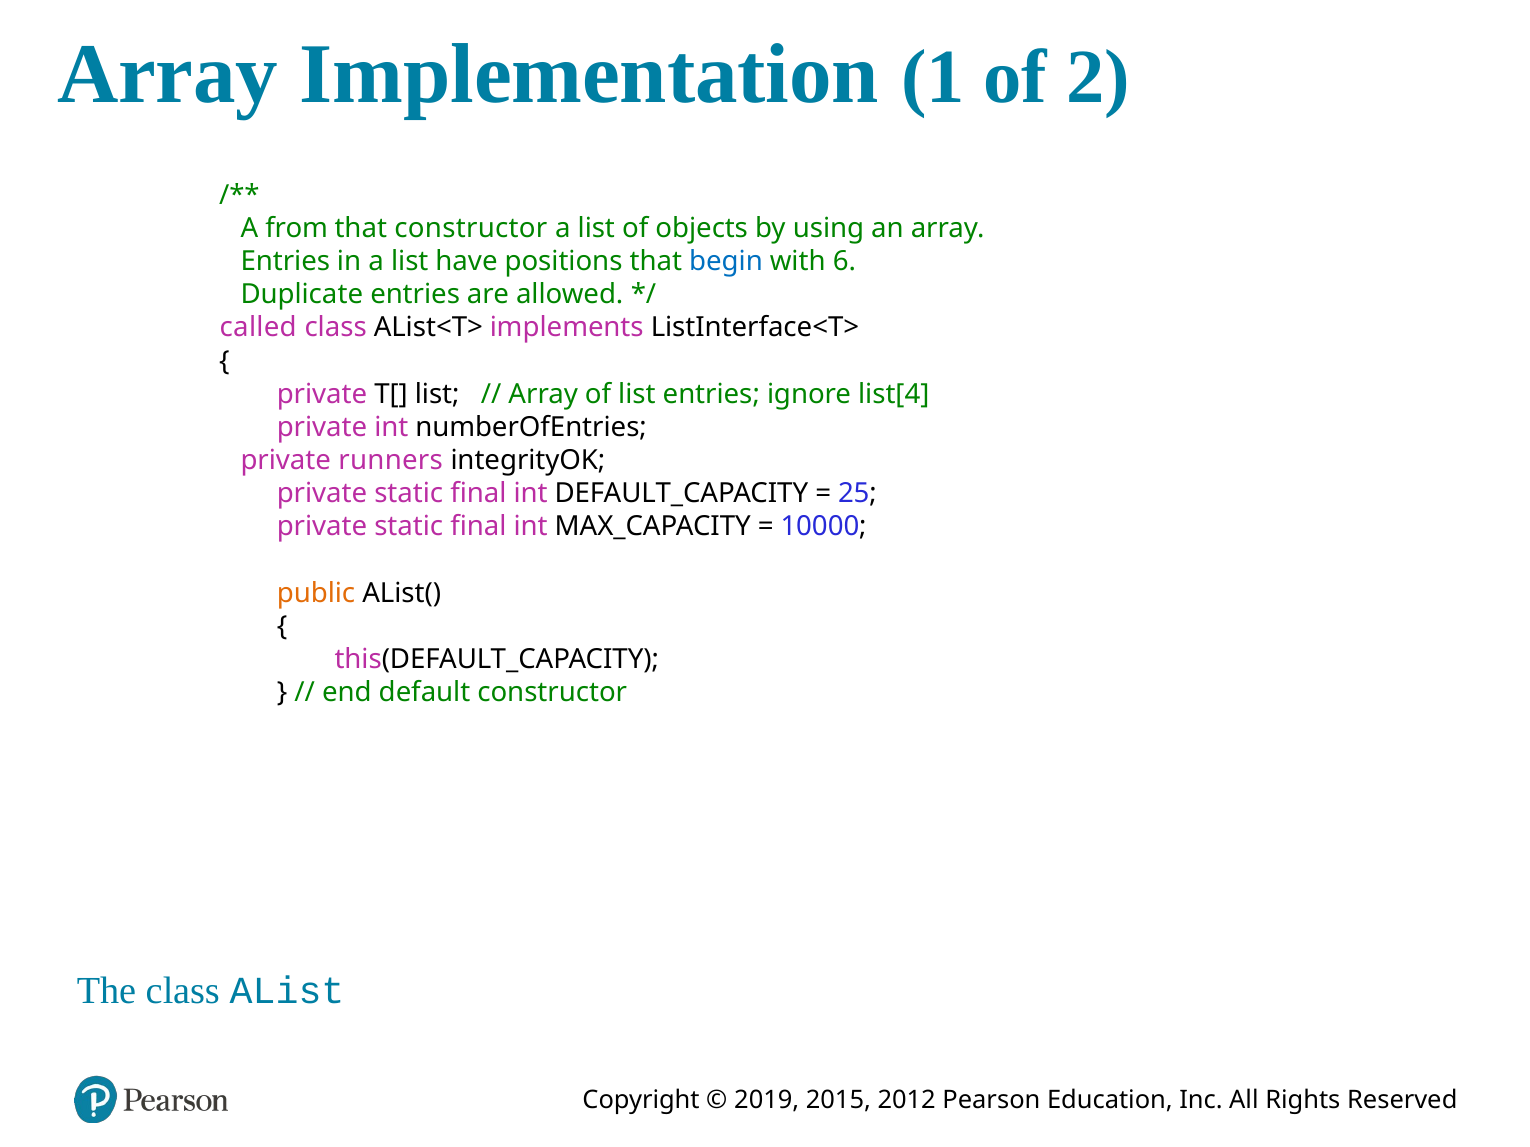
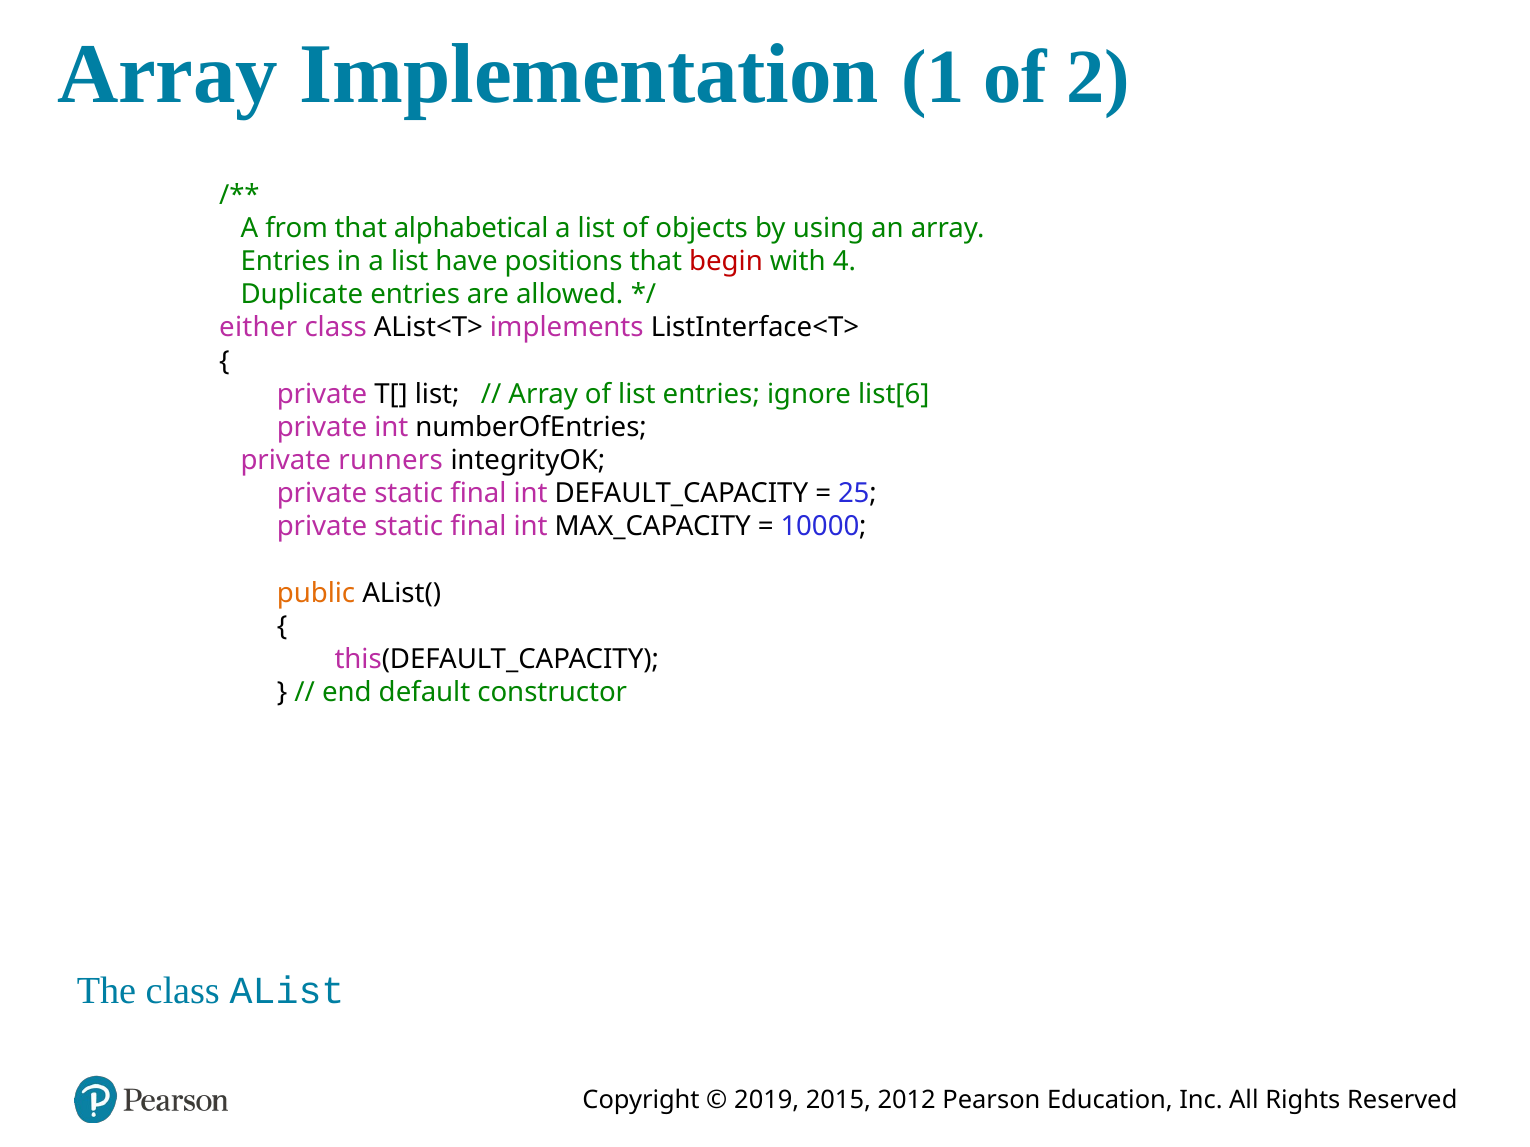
that constructor: constructor -> alphabetical
begin colour: blue -> red
6: 6 -> 4
called: called -> either
list[4: list[4 -> list[6
